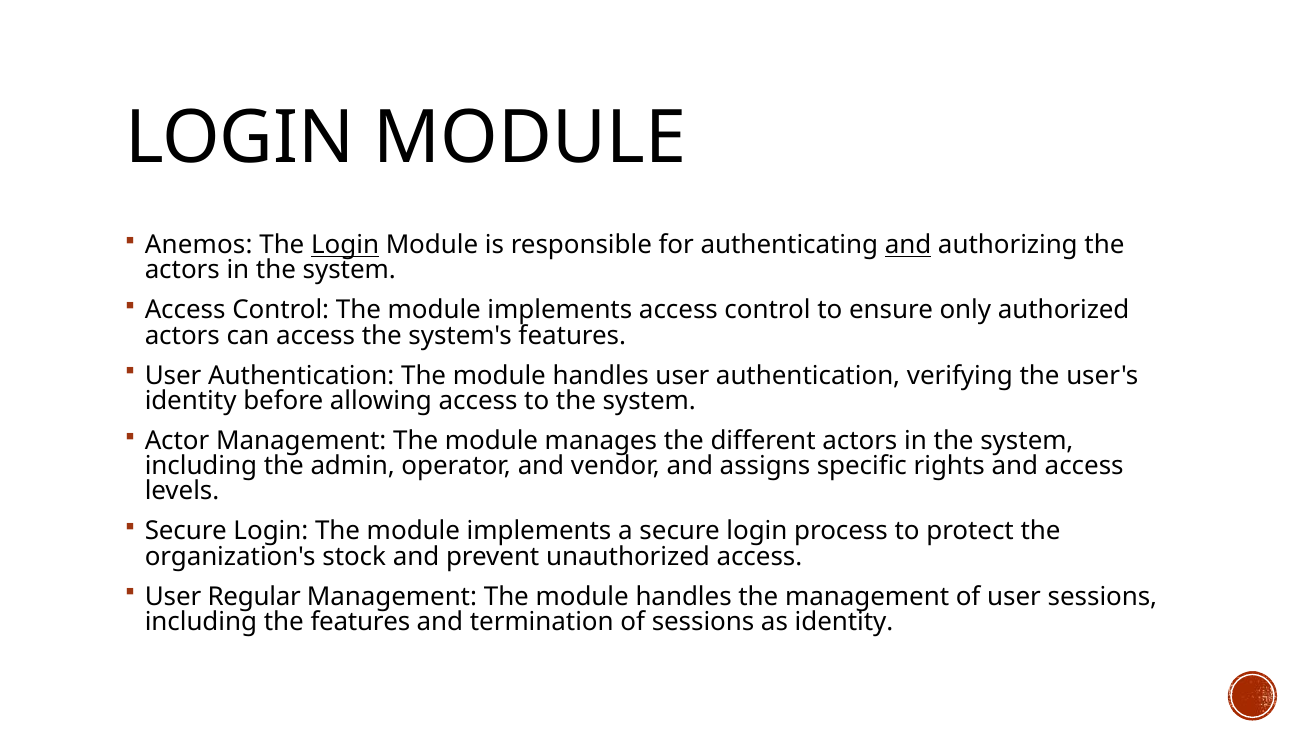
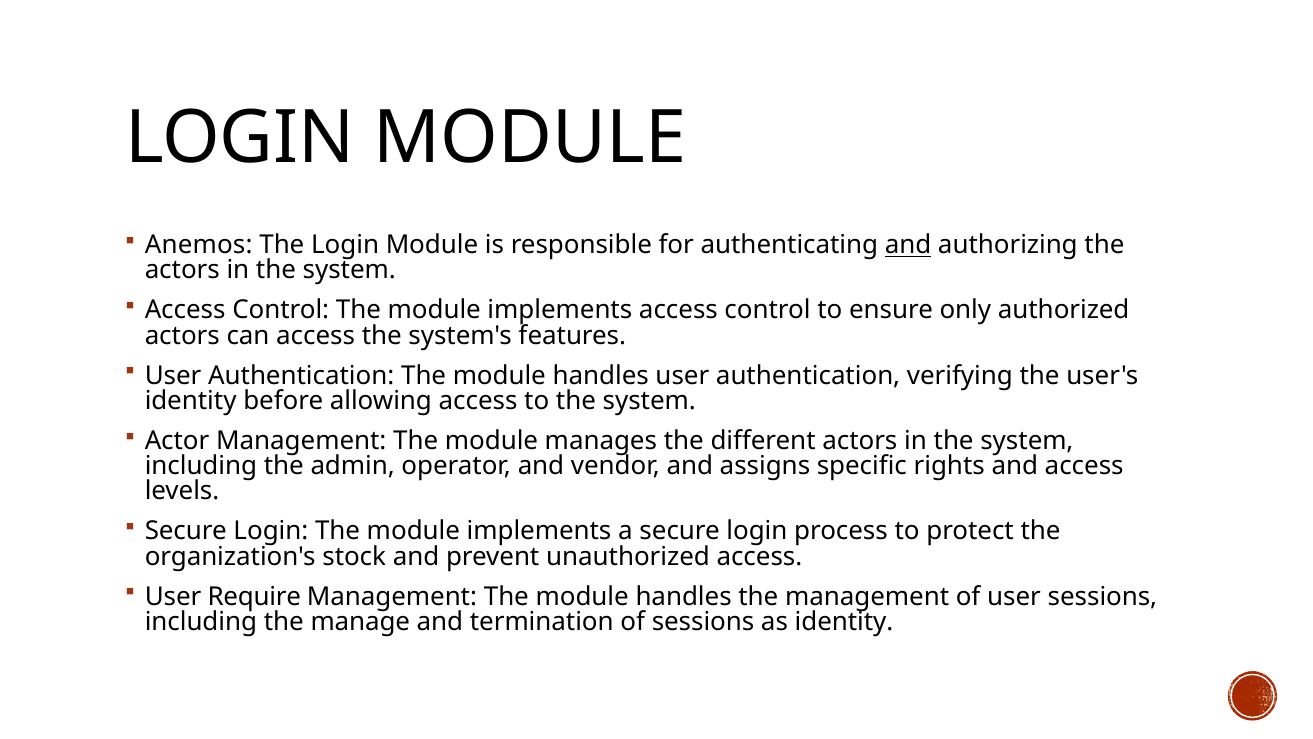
Login at (345, 245) underline: present -> none
Regular: Regular -> Require
the features: features -> manage
